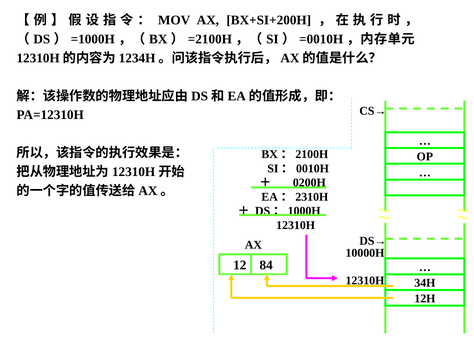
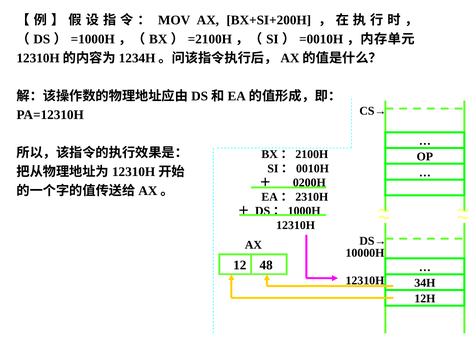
84: 84 -> 48
